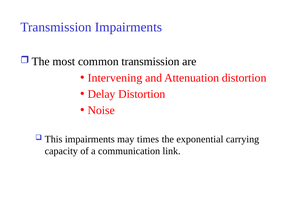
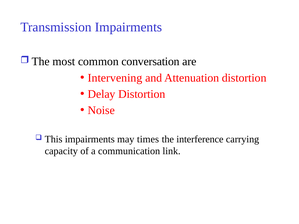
common transmission: transmission -> conversation
exponential: exponential -> interference
